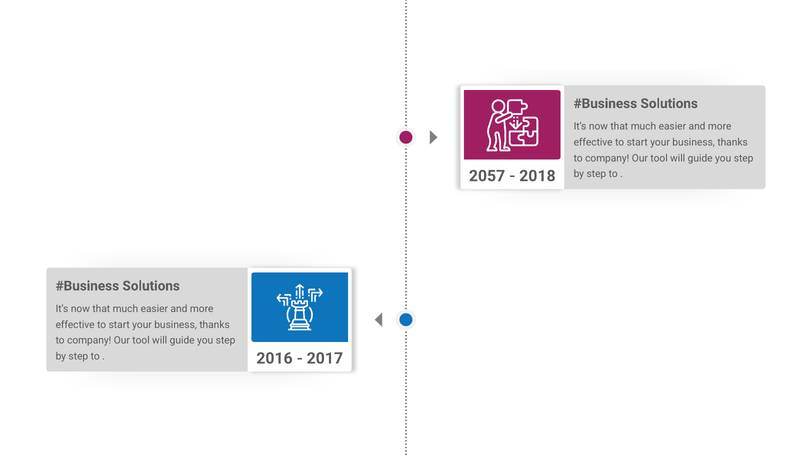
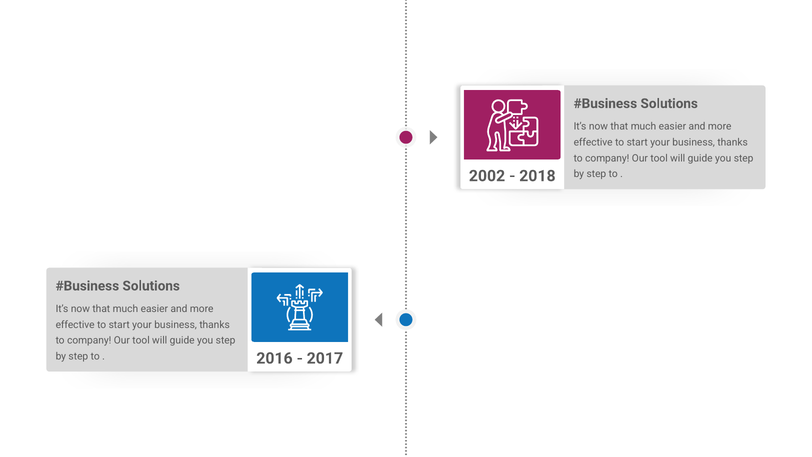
2057: 2057 -> 2002
